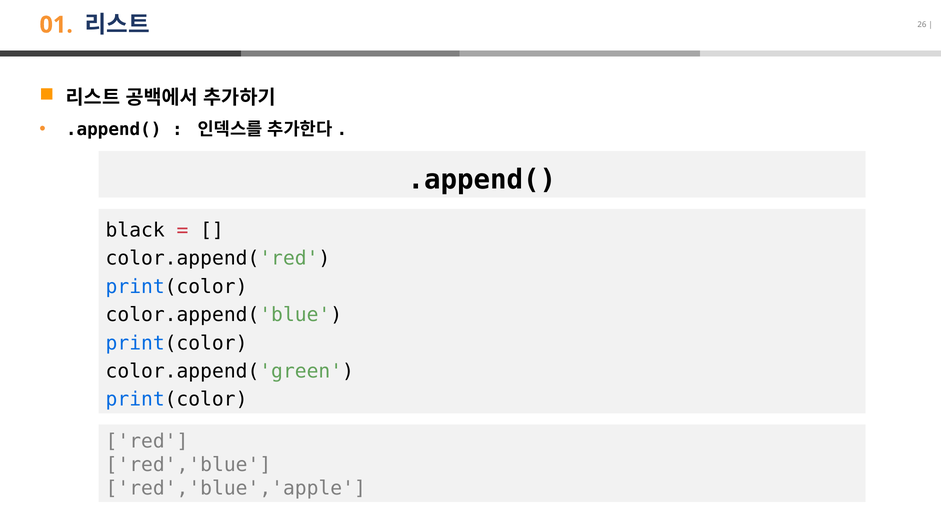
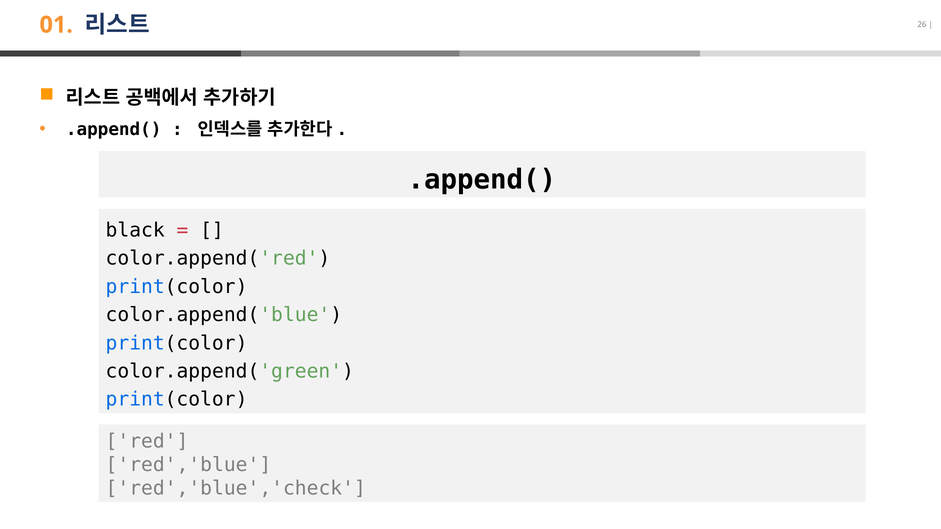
red','blue','apple: red','blue','apple -> red','blue','check
